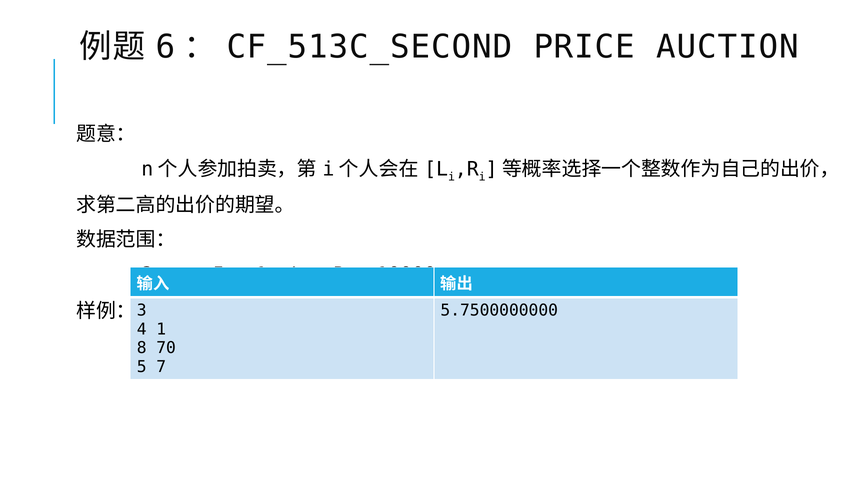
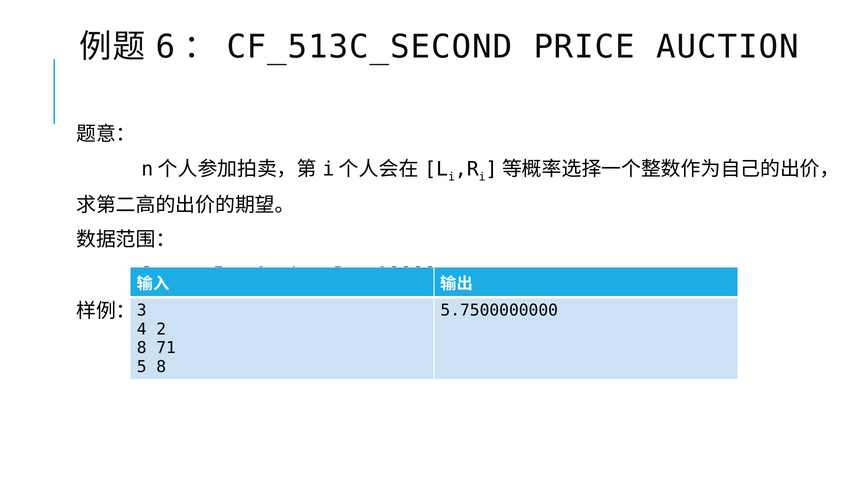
1: 1 -> 2
70: 70 -> 71
5 7: 7 -> 8
